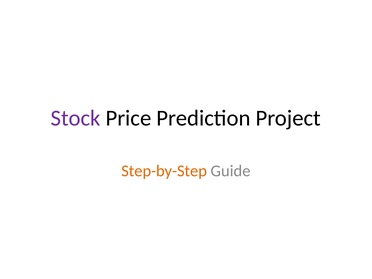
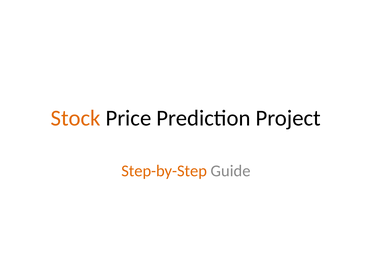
Stock colour: purple -> orange
